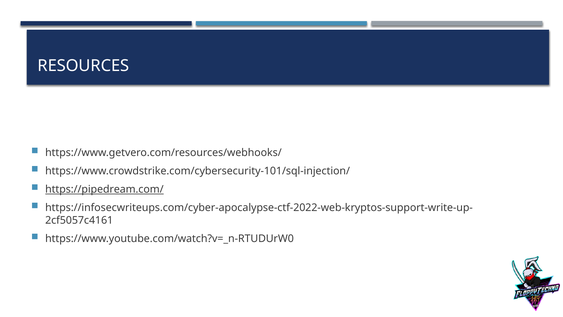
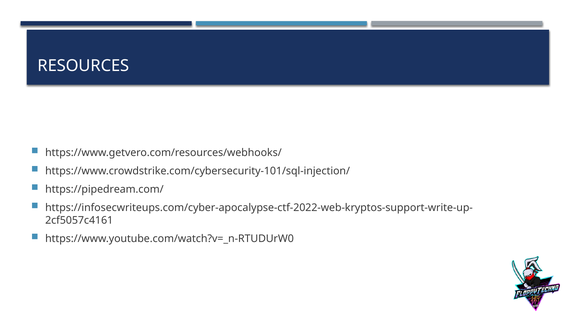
https://pipedream.com/ underline: present -> none
